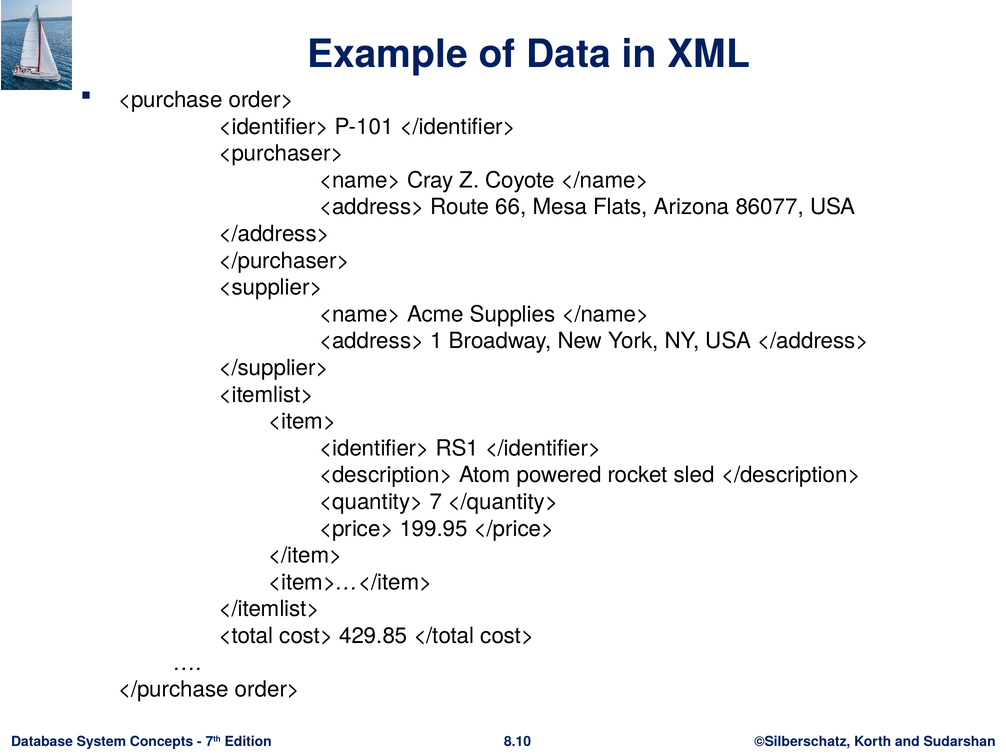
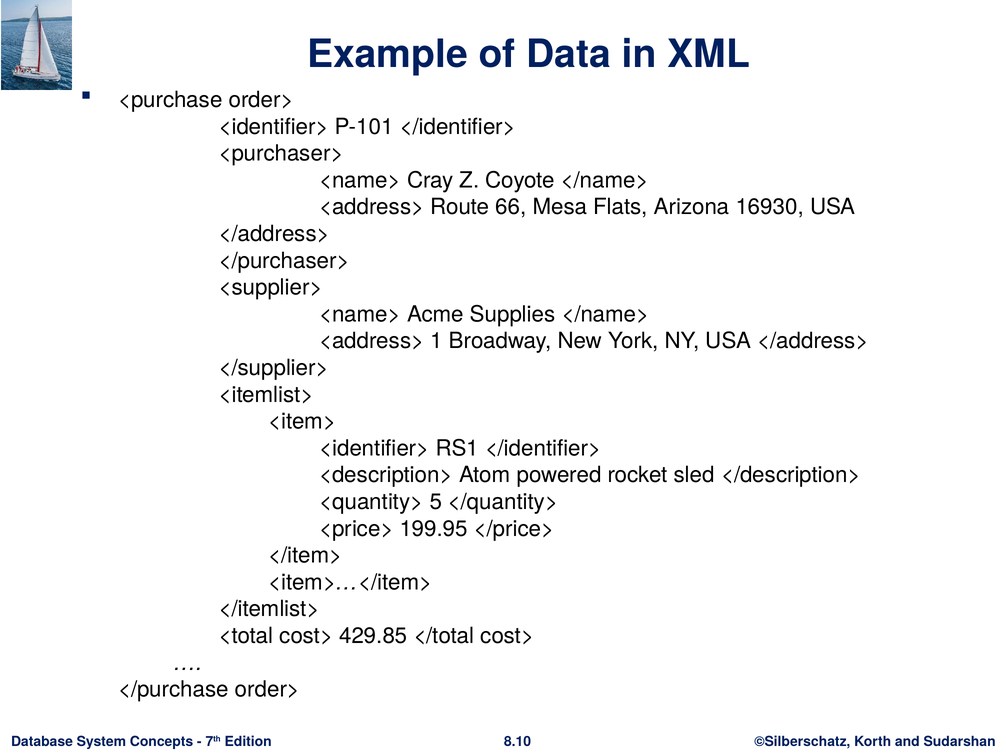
86077: 86077 -> 16930
7: 7 -> 5
